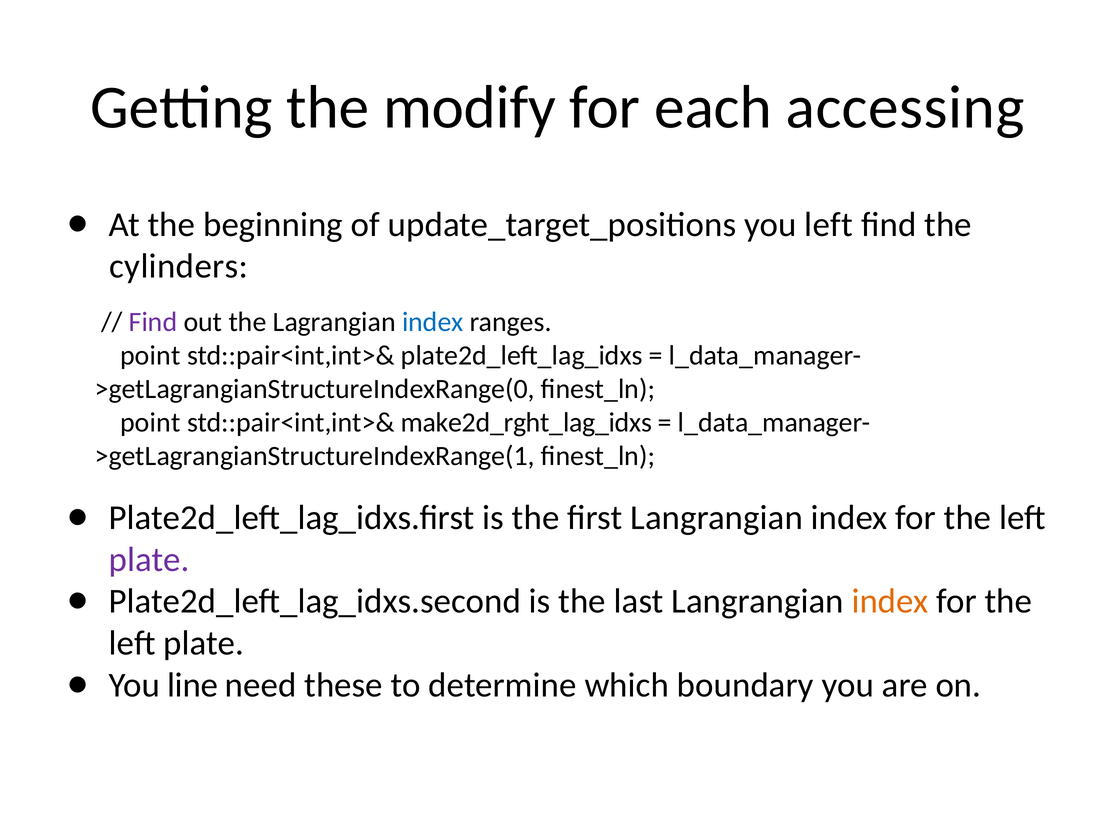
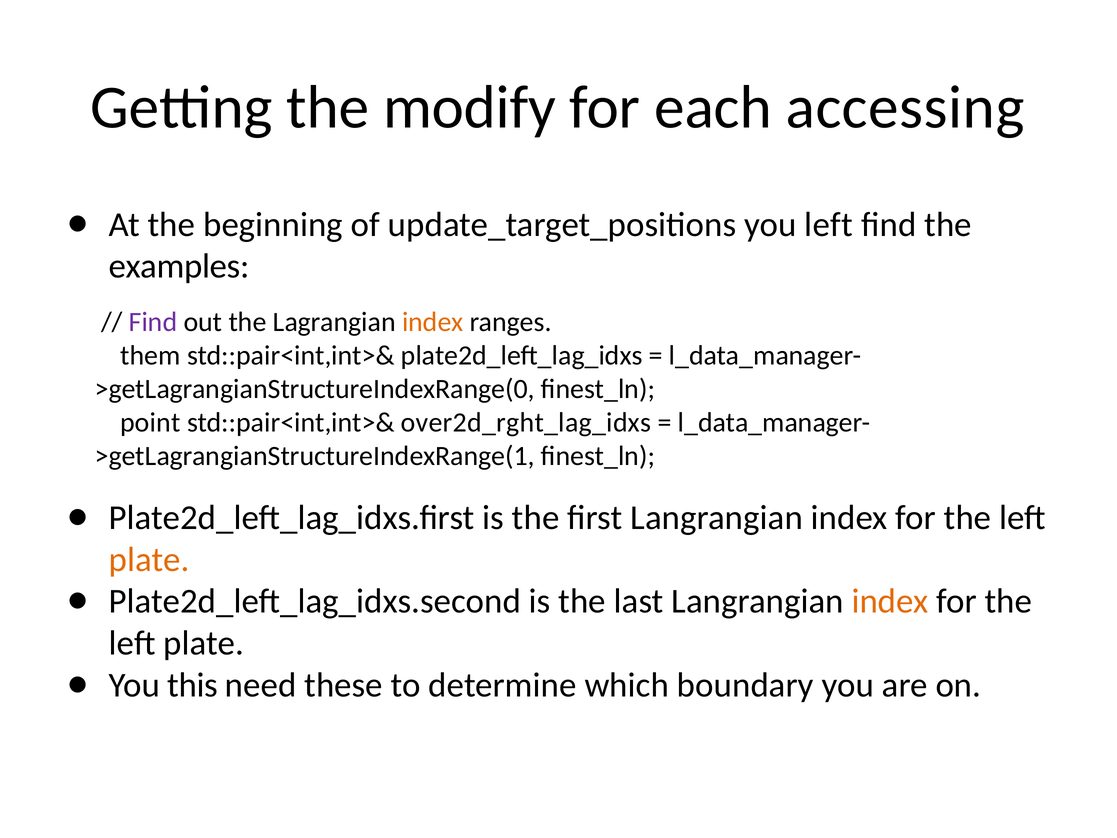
cylinders: cylinders -> examples
index at (433, 322) colour: blue -> orange
point at (150, 356): point -> them
make2d_rght_lag_idxs: make2d_rght_lag_idxs -> over2d_rght_lag_idxs
plate at (149, 559) colour: purple -> orange
line: line -> this
